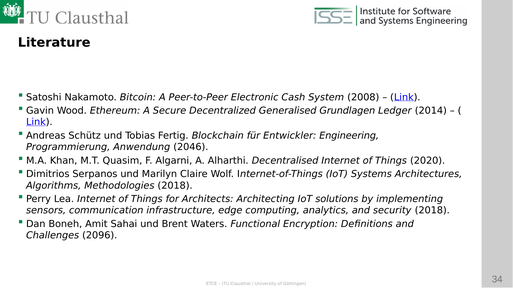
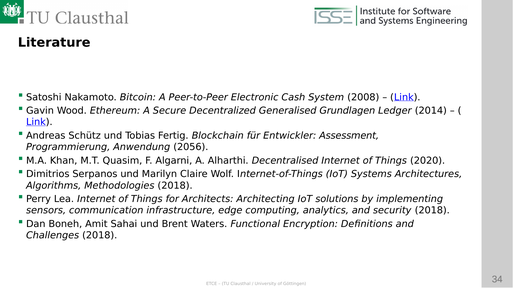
Engineering: Engineering -> Assessment
2046: 2046 -> 2056
Challenges 2096: 2096 -> 2018
